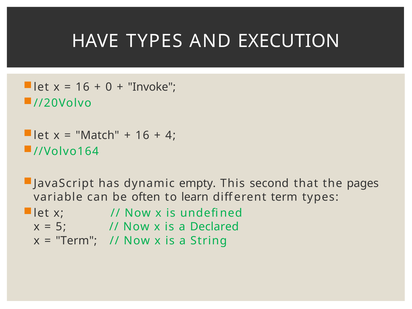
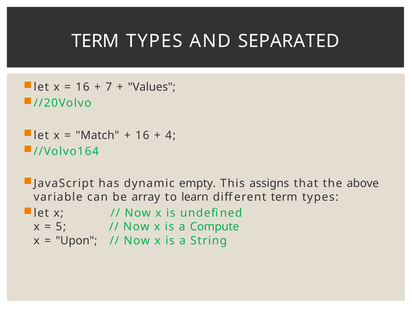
HAVE at (95, 41): HAVE -> TERM
EXECUTION: EXECUTION -> SEPARATED
0: 0 -> 7
Invoke: Invoke -> Values
second: second -> assigns
pages: pages -> above
often: often -> array
Declared: Declared -> Compute
Term at (76, 241): Term -> Upon
